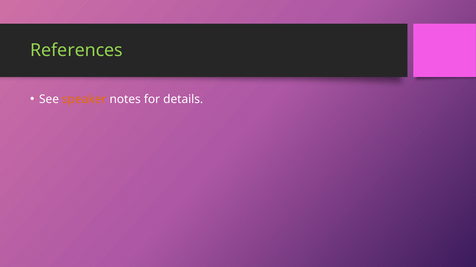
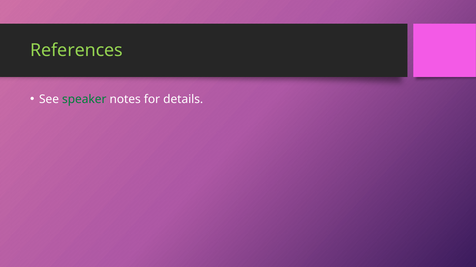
speaker colour: orange -> green
